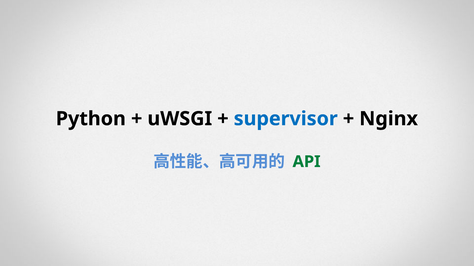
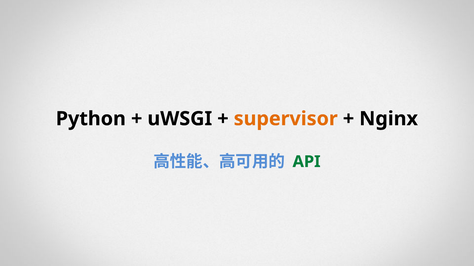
supervisor colour: blue -> orange
